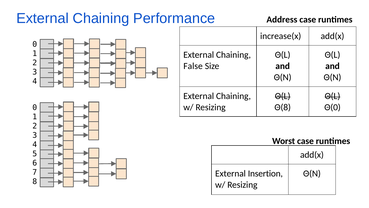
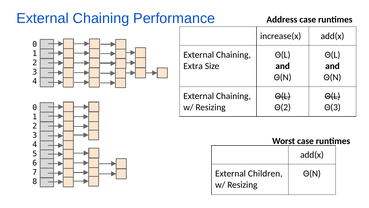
False: False -> Extra
Θ(8: Θ(8 -> Θ(2
Θ(0: Θ(0 -> Θ(3
Insertion: Insertion -> Children
